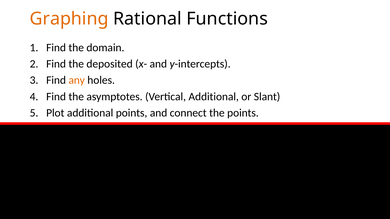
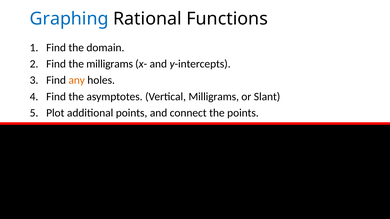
Graphing colour: orange -> blue
the deposited: deposited -> milligrams
Vertical Additional: Additional -> Milligrams
